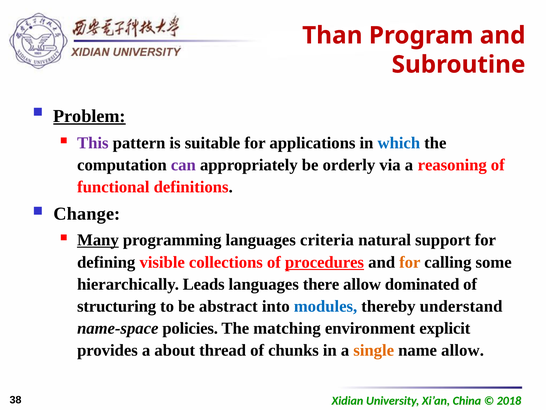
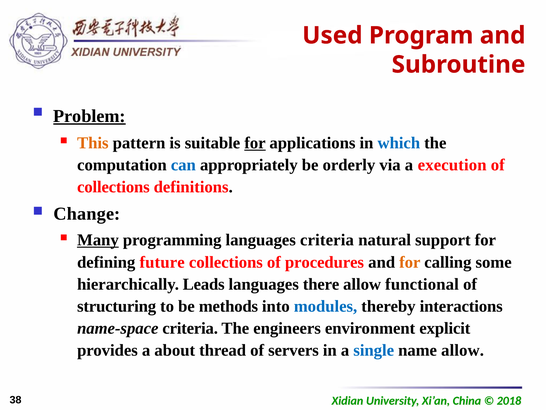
Than: Than -> Used
This colour: purple -> orange
for at (255, 143) underline: none -> present
can colour: purple -> blue
reasoning: reasoning -> execution
functional at (113, 187): functional -> collections
visible: visible -> future
procedures underline: present -> none
dominated: dominated -> functional
abstract: abstract -> methods
understand: understand -> interactions
name-space policies: policies -> criteria
matching: matching -> engineers
chunks: chunks -> servers
single colour: orange -> blue
